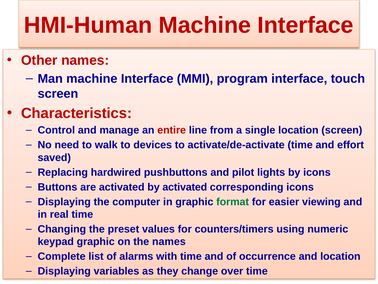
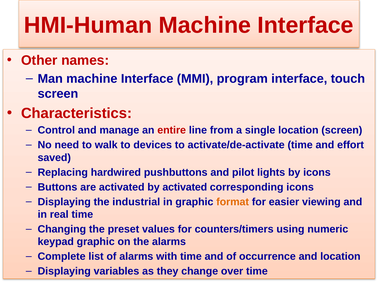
computer: computer -> industrial
format colour: green -> orange
the names: names -> alarms
